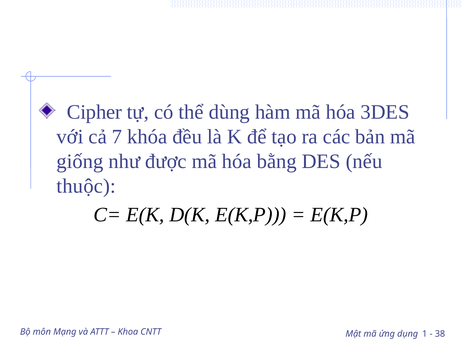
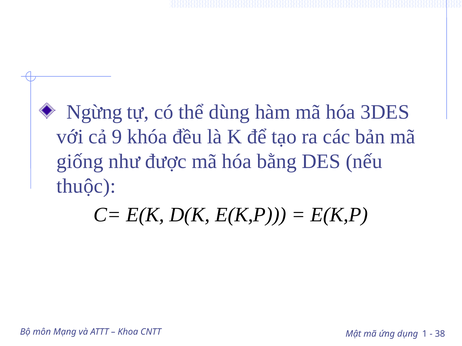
Cipher: Cipher -> Ngừng
7: 7 -> 9
